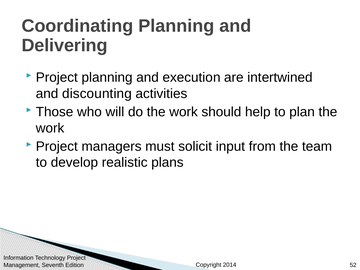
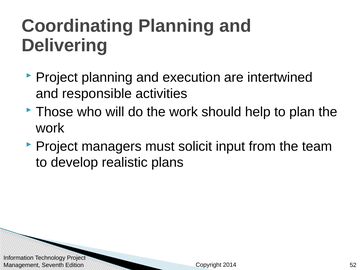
discounting: discounting -> responsible
